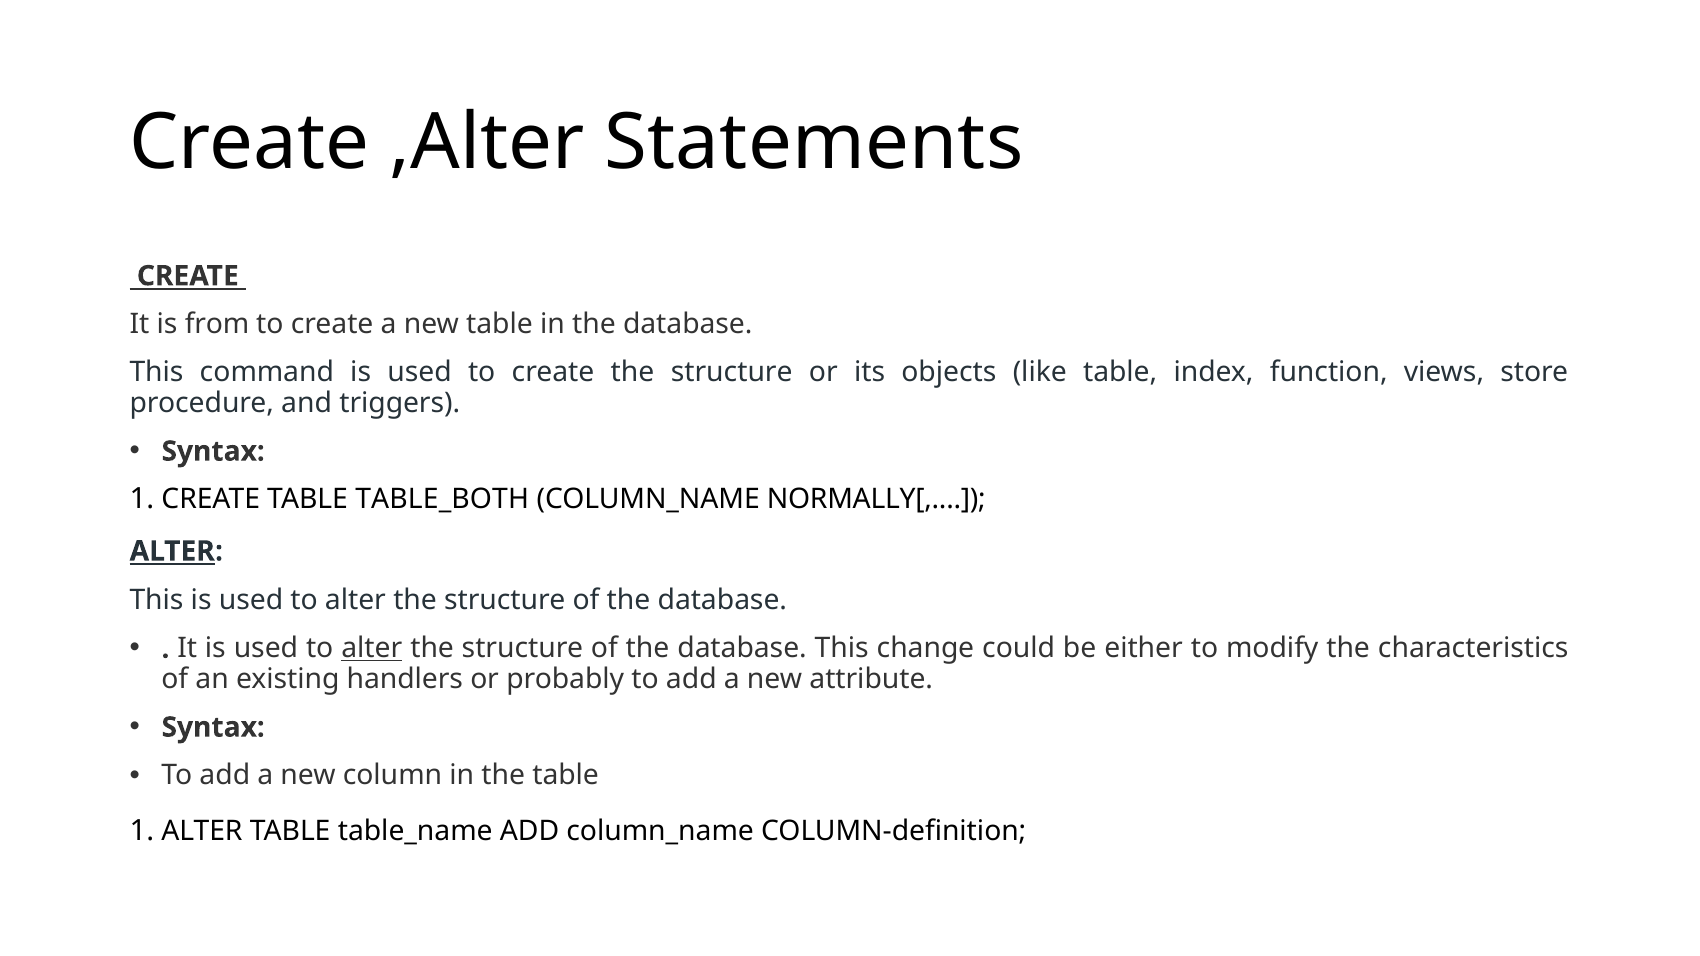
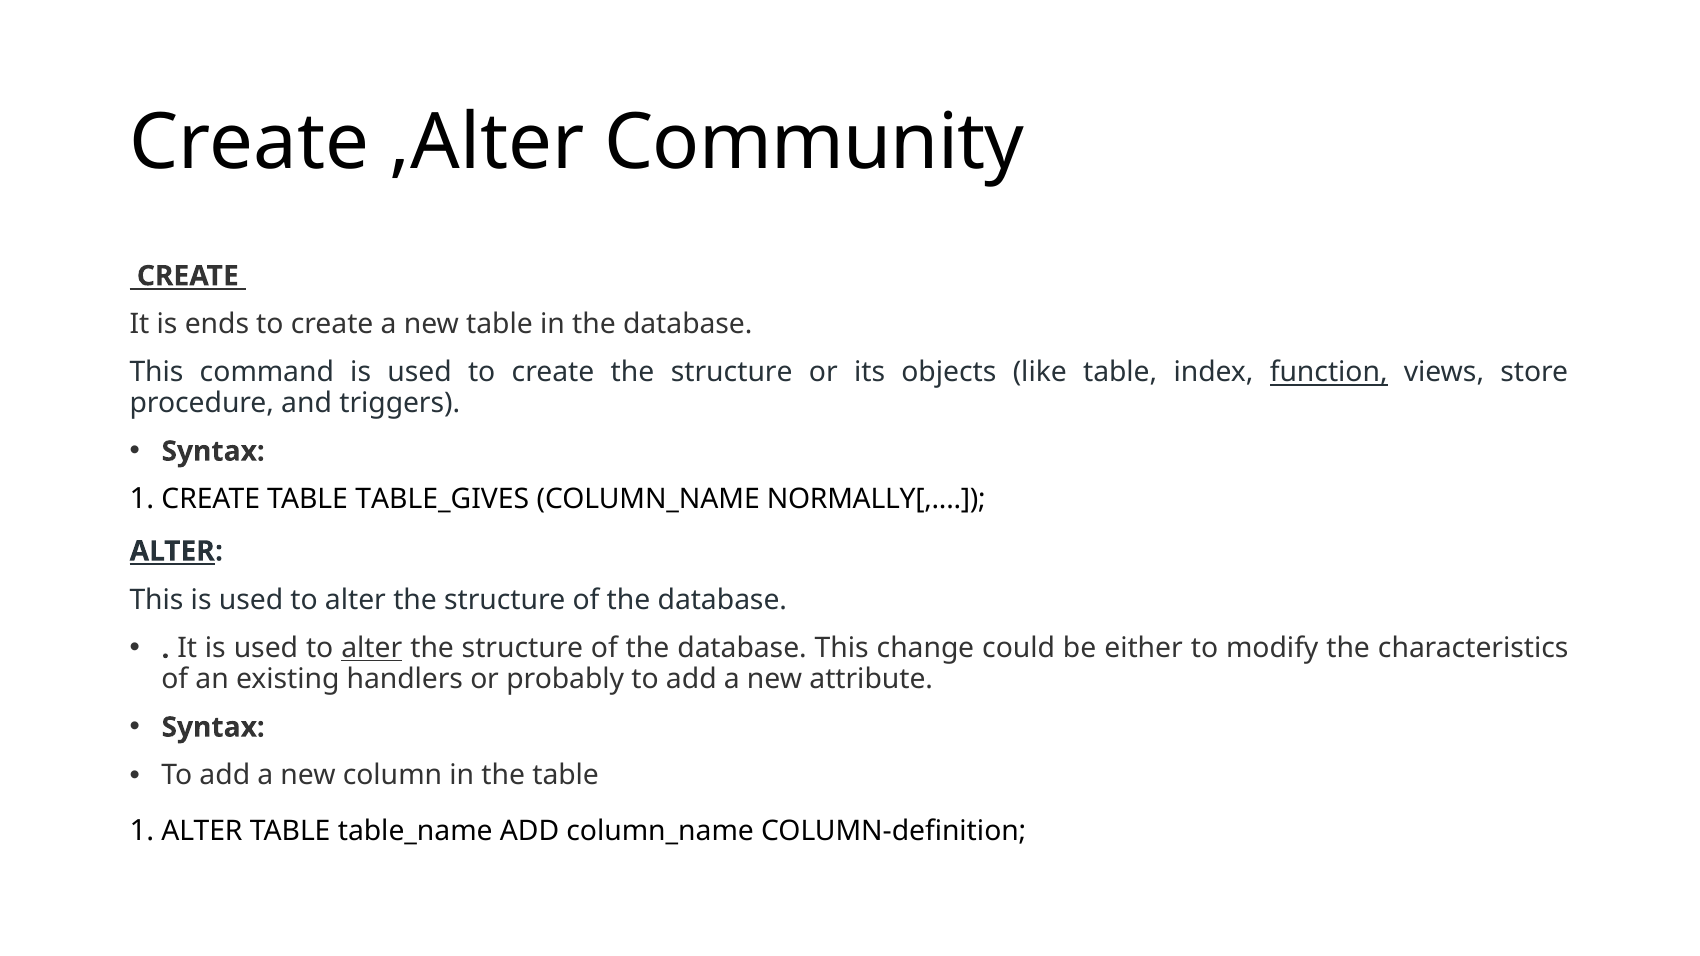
Statements: Statements -> Community
from: from -> ends
function underline: none -> present
TABLE_BOTH: TABLE_BOTH -> TABLE_GIVES
